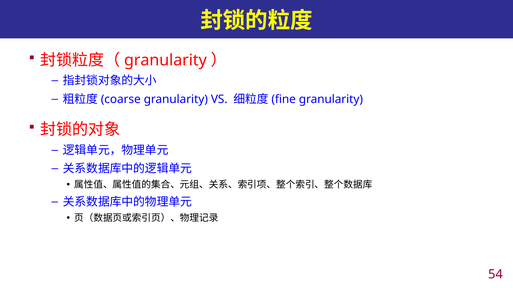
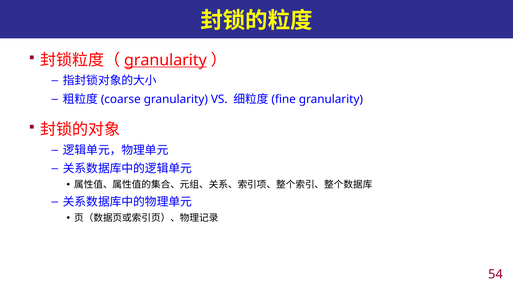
granularity at (165, 60) underline: none -> present
